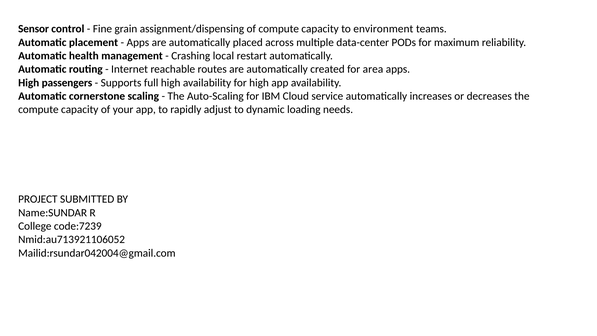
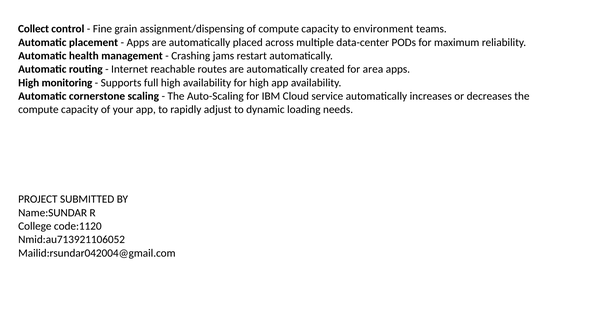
Sensor: Sensor -> Collect
local: local -> jams
passengers: passengers -> monitoring
code:7239: code:7239 -> code:1120
